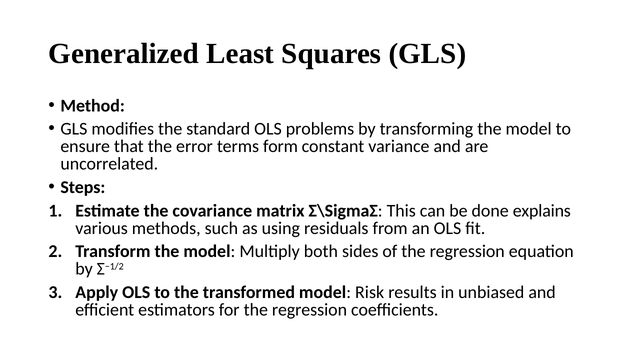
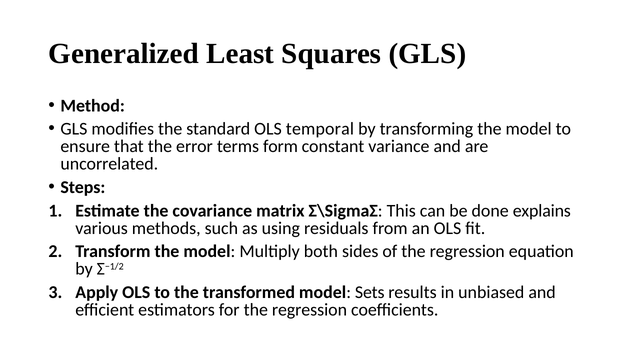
problems: problems -> temporal
Risk: Risk -> Sets
